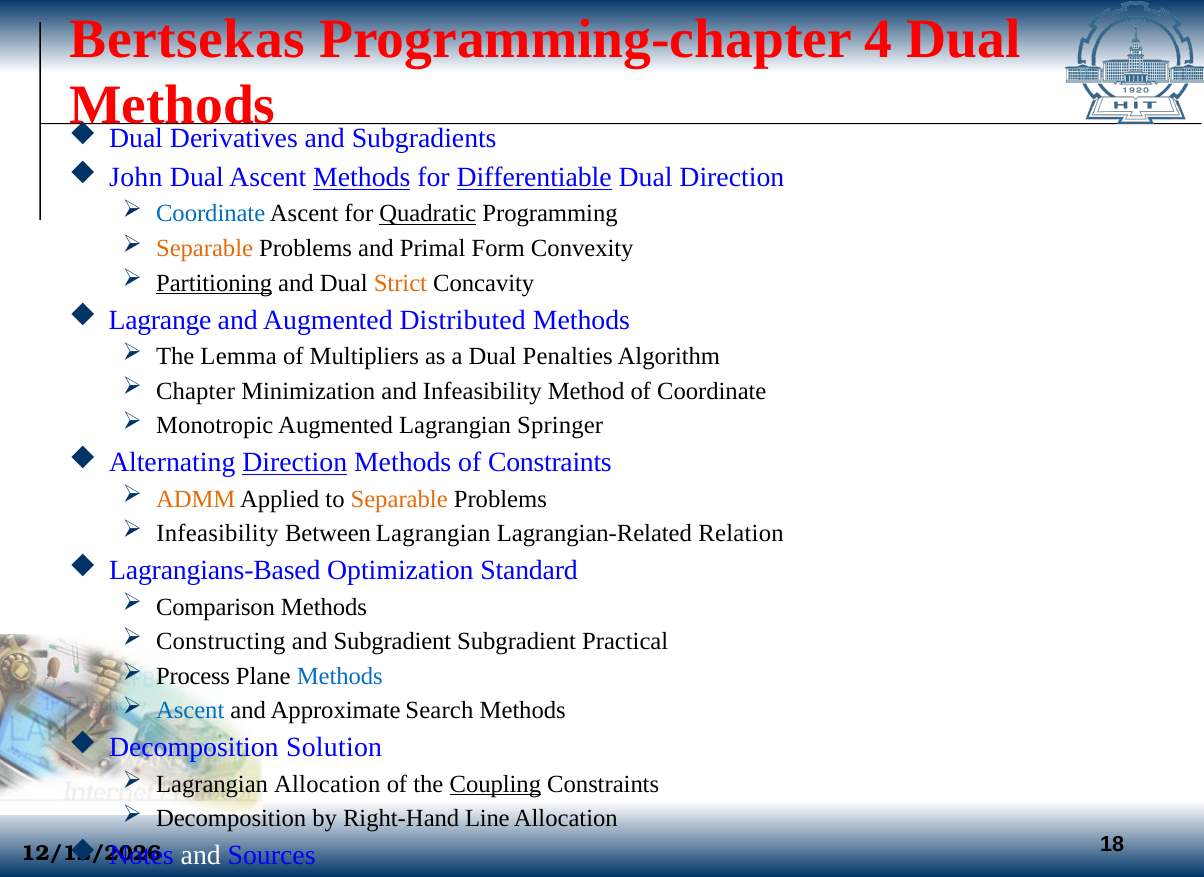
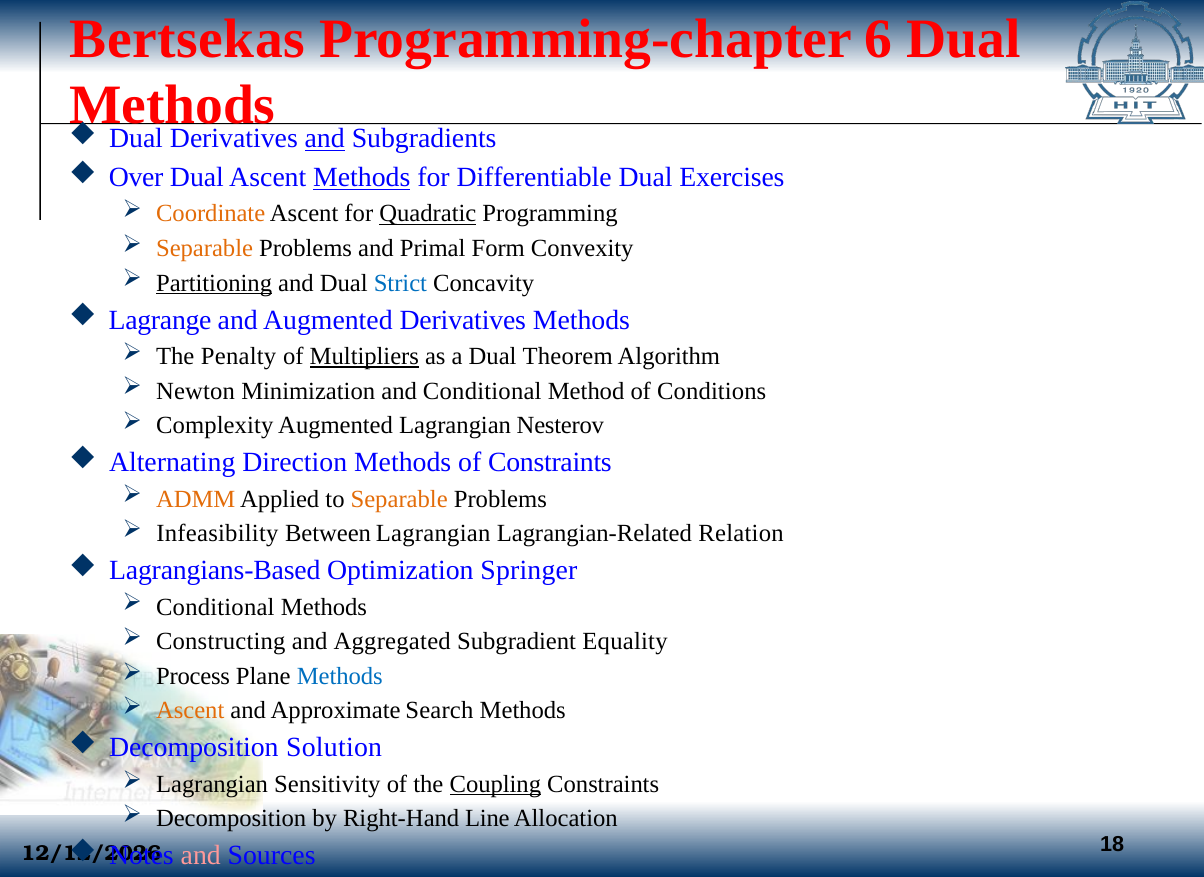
4: 4 -> 6
and at (325, 139) underline: none -> present
John: John -> Over
Differentiable underline: present -> none
Dual Direction: Direction -> Exercises
Coordinate at (211, 214) colour: blue -> orange
Strict colour: orange -> blue
Augmented Distributed: Distributed -> Derivatives
Lemma: Lemma -> Penalty
Multipliers underline: none -> present
Penalties: Penalties -> Theorem
Chapter: Chapter -> Newton
and Infeasibility: Infeasibility -> Conditional
of Coordinate: Coordinate -> Conditions
Monotropic: Monotropic -> Complexity
Springer: Springer -> Nesterov
Direction at (295, 463) underline: present -> none
Standard: Standard -> Springer
Comparison at (216, 607): Comparison -> Conditional
and Subgradient: Subgradient -> Aggregated
Practical: Practical -> Equality
Ascent at (190, 711) colour: blue -> orange
Lagrangian Allocation: Allocation -> Sensitivity
and at (201, 856) colour: white -> pink
